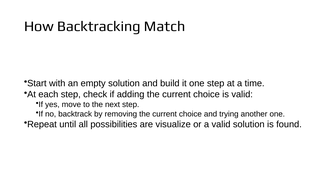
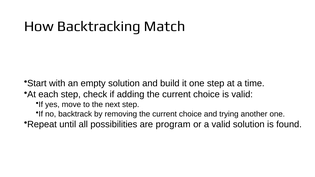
visualize: visualize -> program
